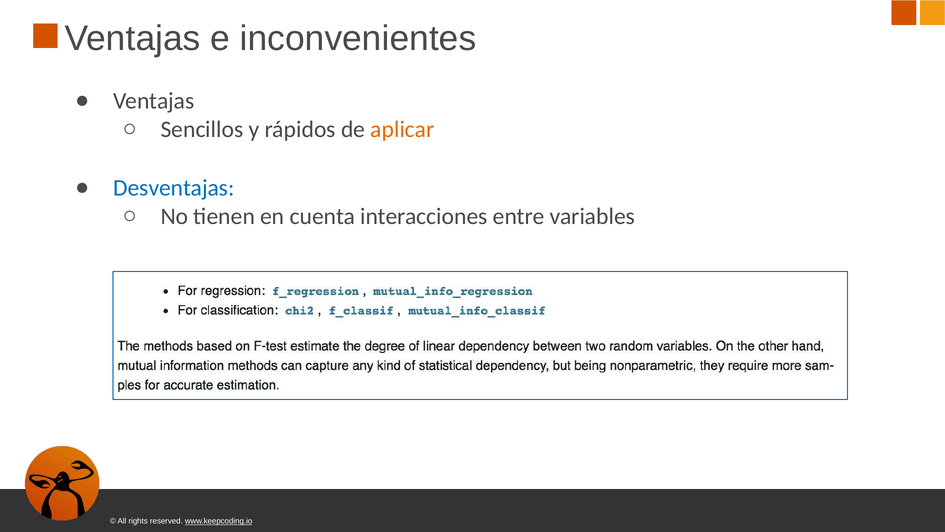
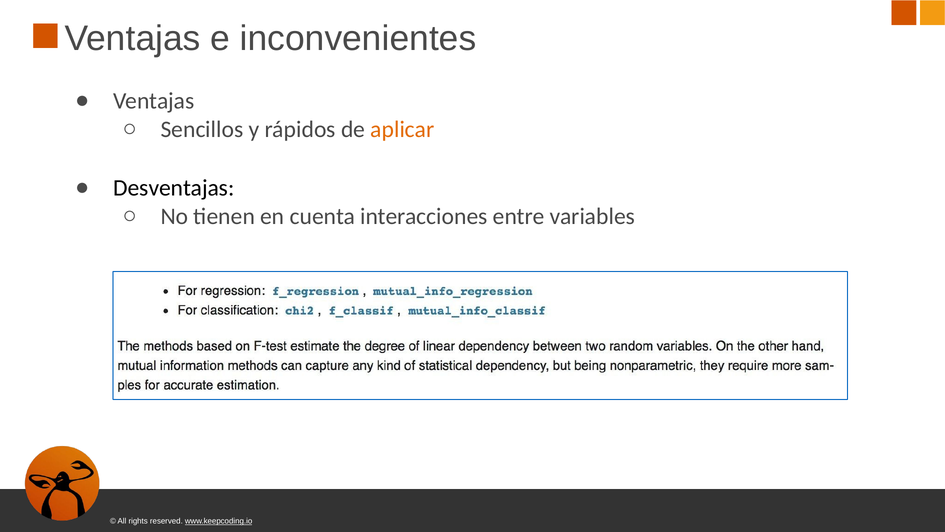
Desventajas colour: blue -> black
